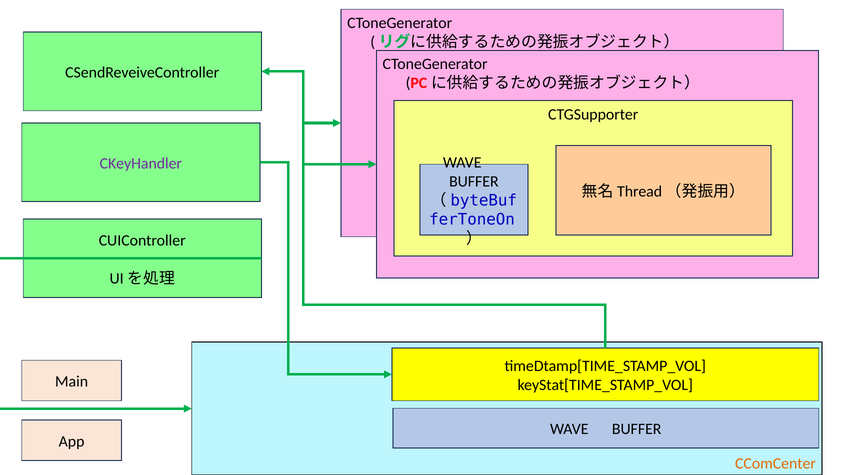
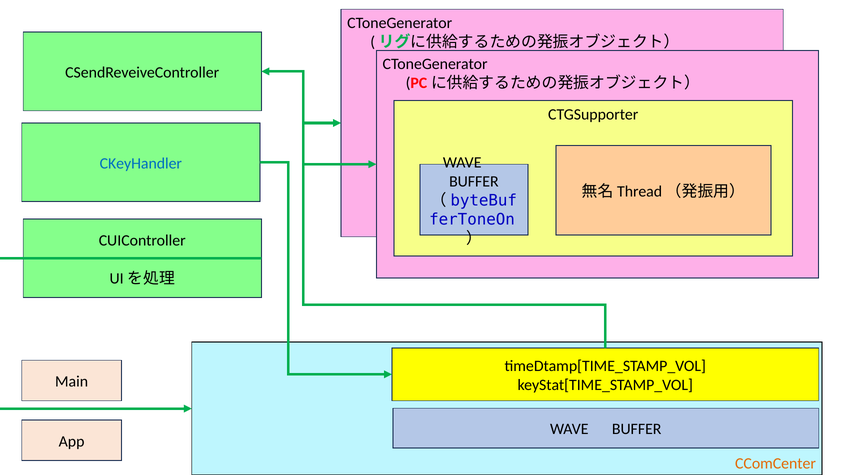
CKeyHandler colour: purple -> blue
